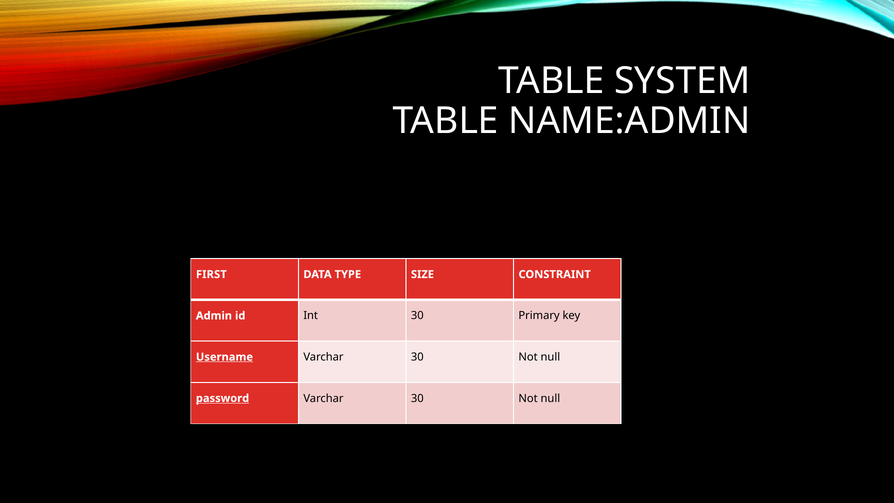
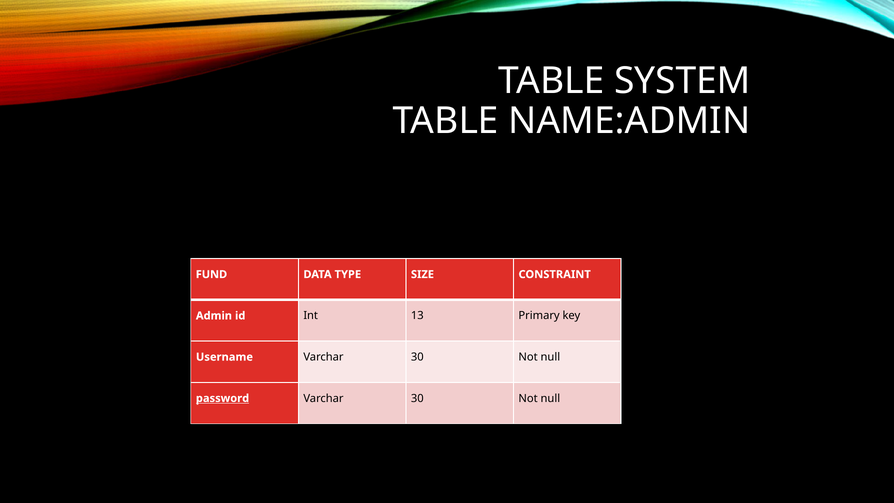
FIRST: FIRST -> FUND
Int 30: 30 -> 13
Username underline: present -> none
